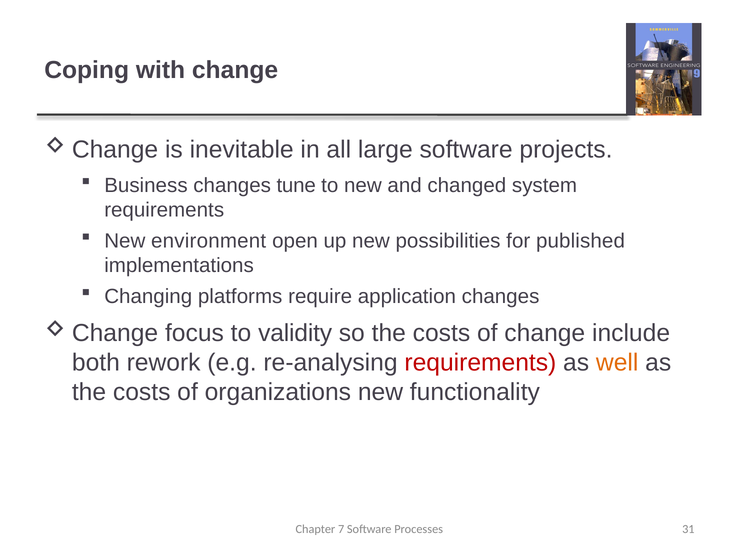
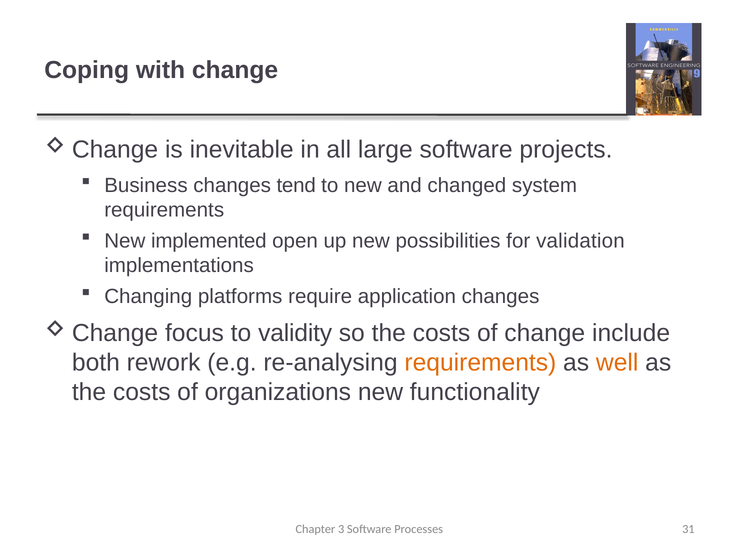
tune: tune -> tend
environment: environment -> implemented
published: published -> validation
requirements at (480, 363) colour: red -> orange
7: 7 -> 3
